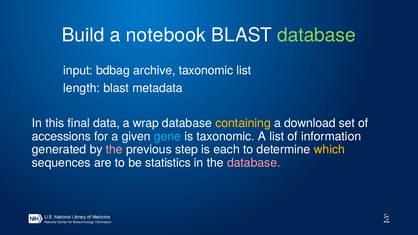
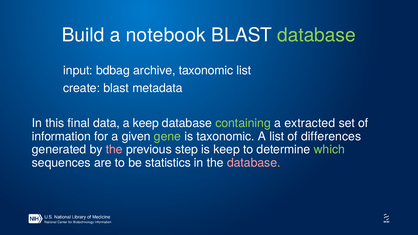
length: length -> create
a wrap: wrap -> keep
containing colour: yellow -> light green
download: download -> extracted
accessions: accessions -> information
gene colour: light blue -> light green
information: information -> differences
is each: each -> keep
which colour: yellow -> light green
